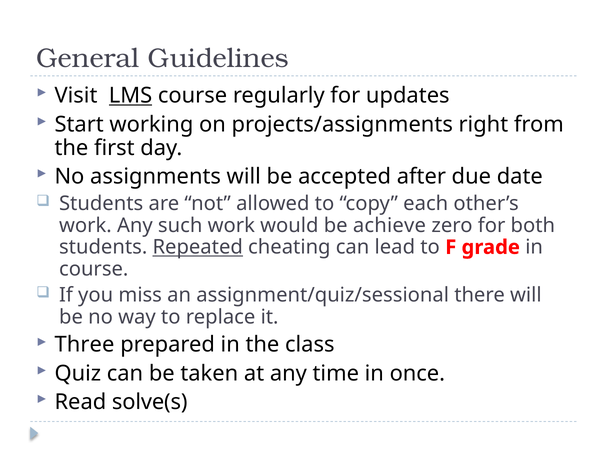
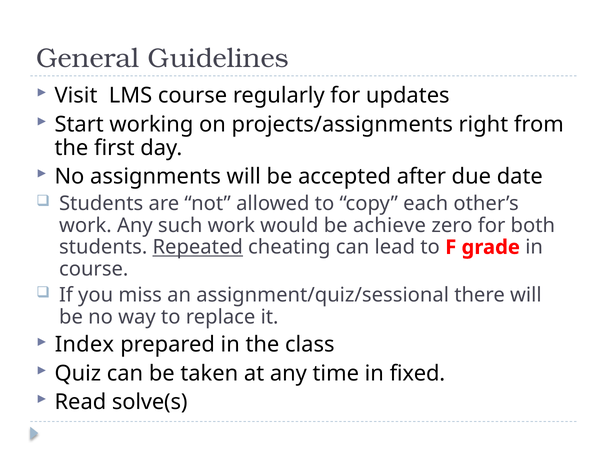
LMS underline: present -> none
Three: Three -> Index
once: once -> fixed
